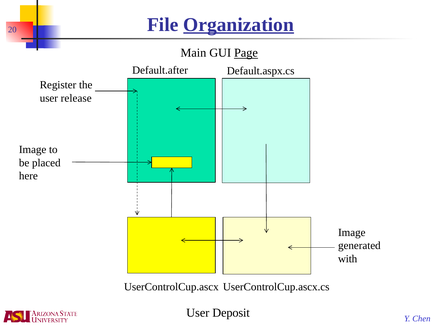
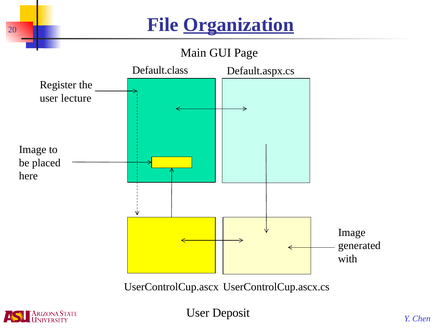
Page underline: present -> none
Default.after: Default.after -> Default.class
release: release -> lecture
